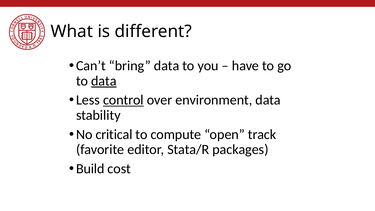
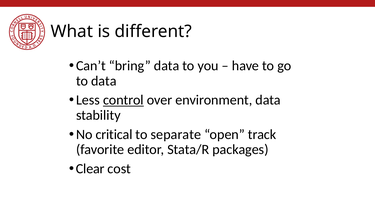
data at (104, 81) underline: present -> none
compute: compute -> separate
Build: Build -> Clear
